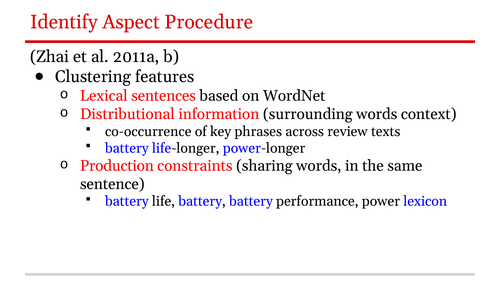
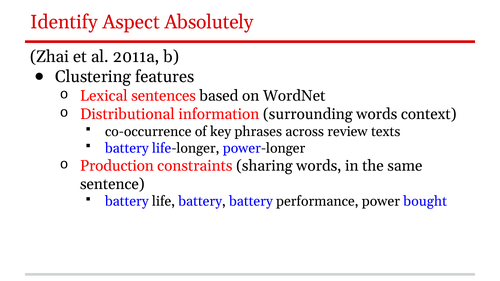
Procedure: Procedure -> Absolutely
lexicon: lexicon -> bought
